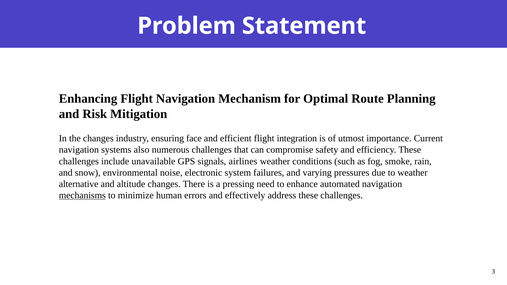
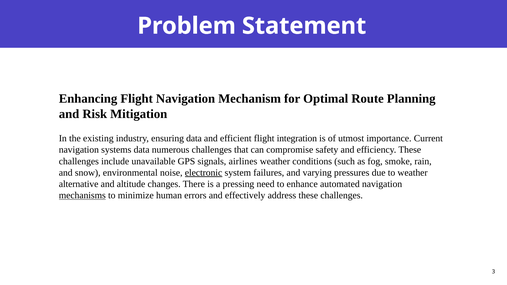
the changes: changes -> existing
ensuring face: face -> data
systems also: also -> data
electronic underline: none -> present
